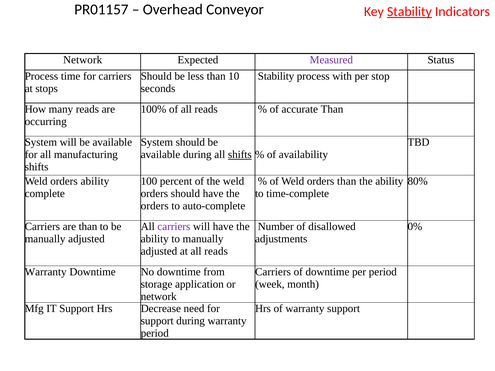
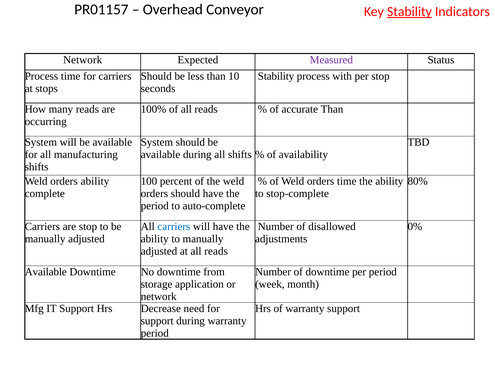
shifts at (240, 155) underline: present -> none
orders than: than -> time
time-complete: time-complete -> stop-complete
orders at (155, 206): orders -> period
are than: than -> stop
carriers at (174, 227) colour: purple -> blue
Warranty at (46, 272): Warranty -> Available
Carriers at (273, 272): Carriers -> Number
